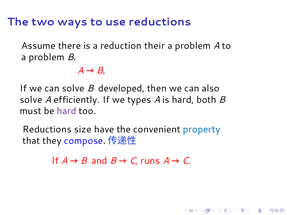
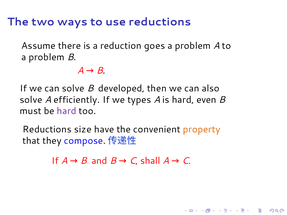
their: their -> goes
both: both -> even
property colour: blue -> orange
runs: runs -> shall
